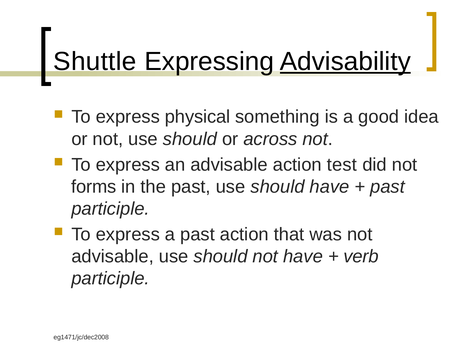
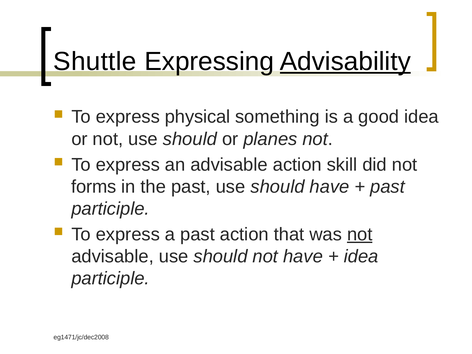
across: across -> planes
test: test -> skill
not at (360, 234) underline: none -> present
verb at (361, 257): verb -> idea
